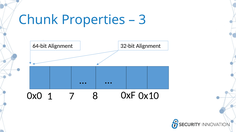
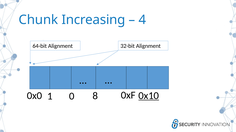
Properties: Properties -> Increasing
3: 3 -> 4
0x10 underline: none -> present
7: 7 -> 0
